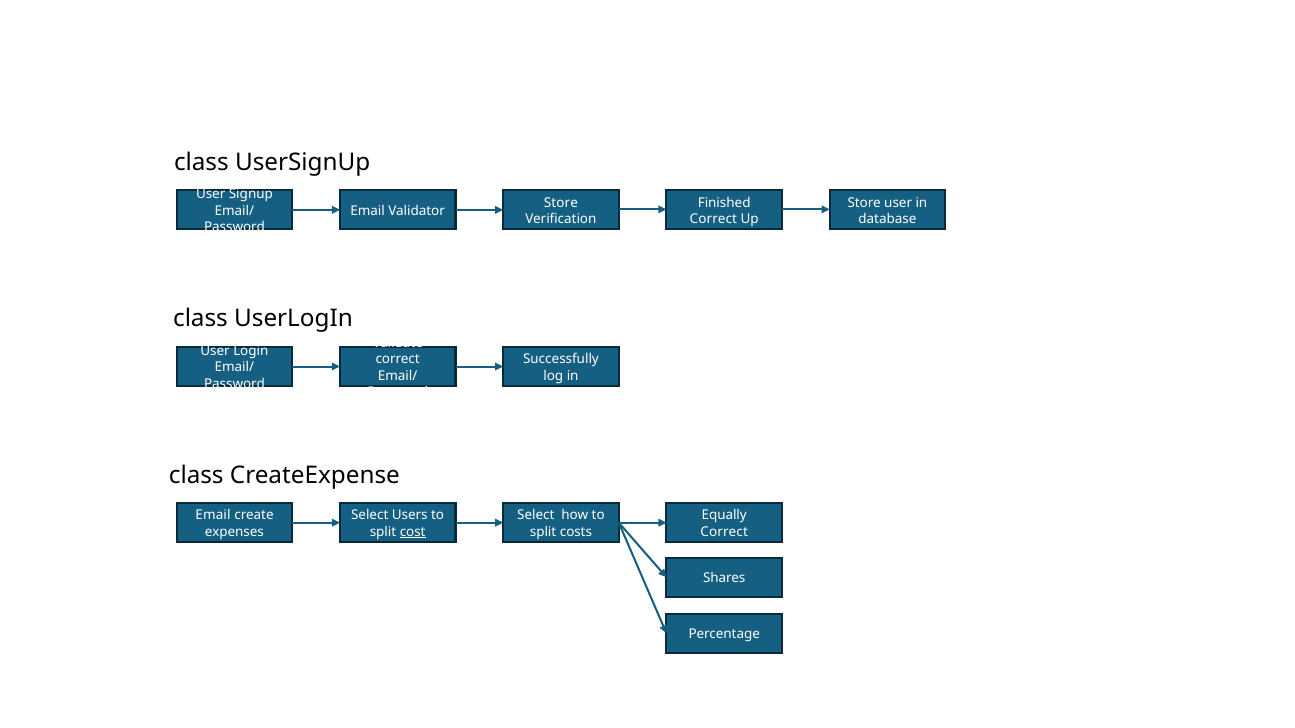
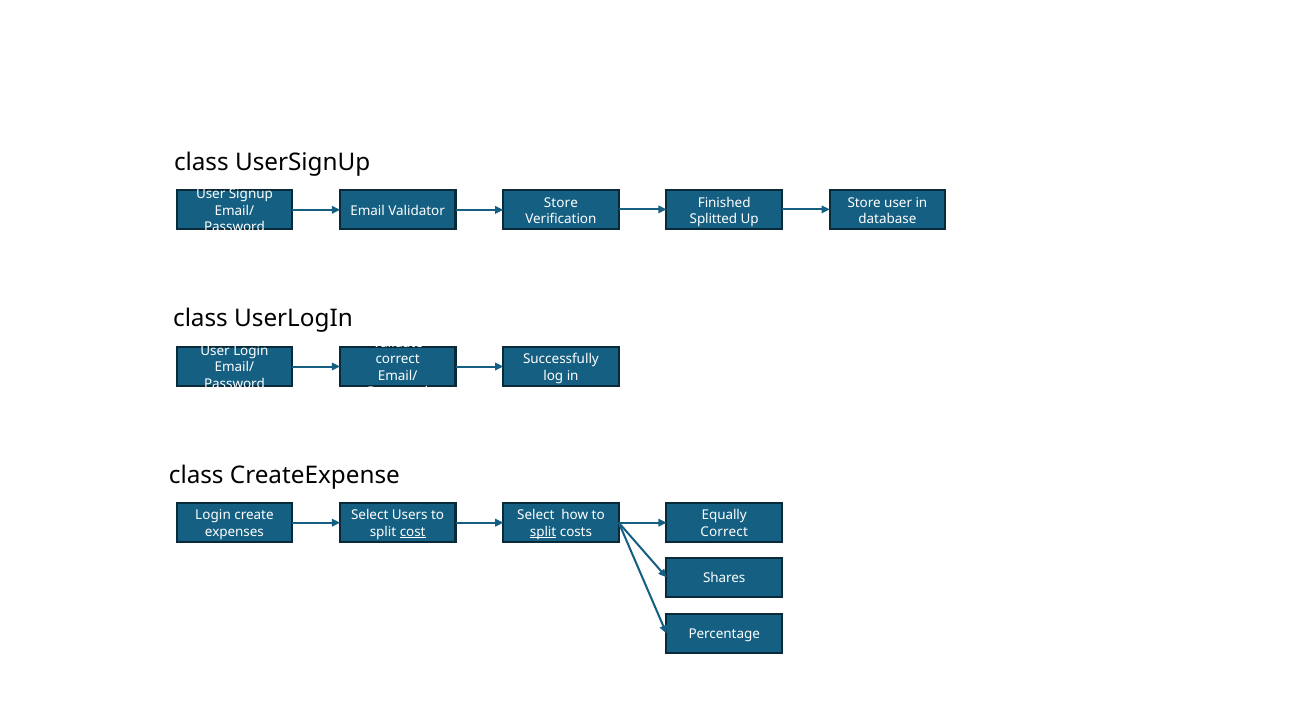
Correct at (713, 219): Correct -> Splitted
Email at (213, 516): Email -> Login
split at (543, 532) underline: none -> present
